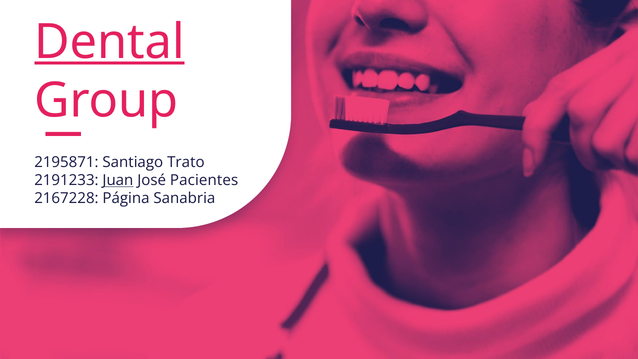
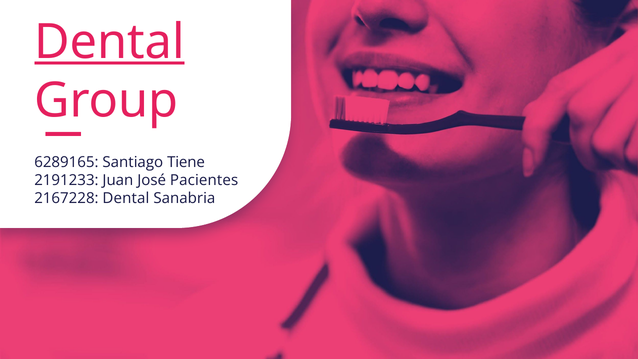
2195871: 2195871 -> 6289165
Trato: Trato -> Tiene
Juan underline: present -> none
2167228 Página: Página -> Dental
